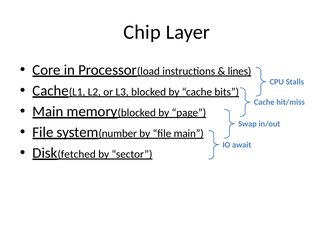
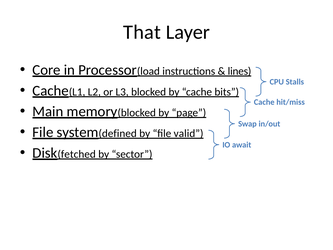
Chip: Chip -> That
number: number -> defined
file main: main -> valid
